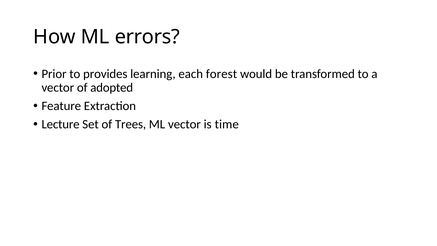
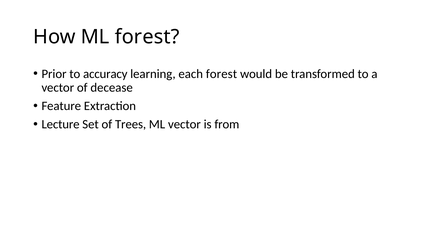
ML errors: errors -> forest
provides: provides -> accuracy
adopted: adopted -> decease
time: time -> from
